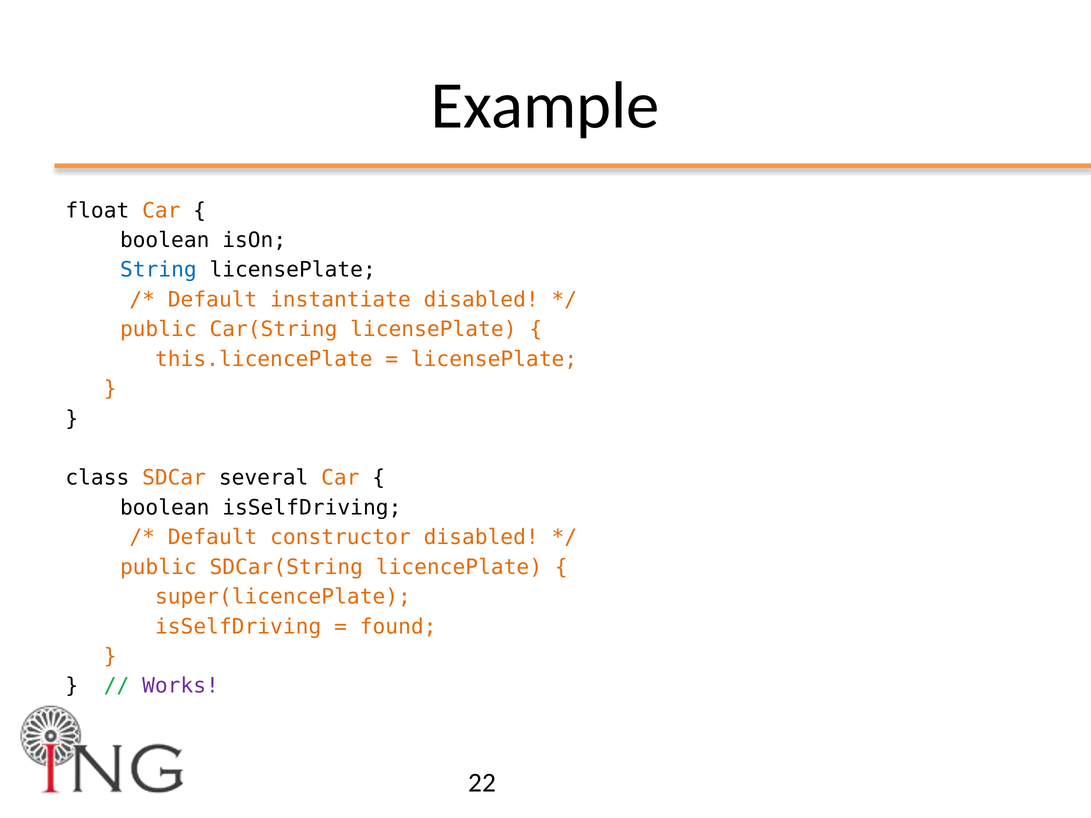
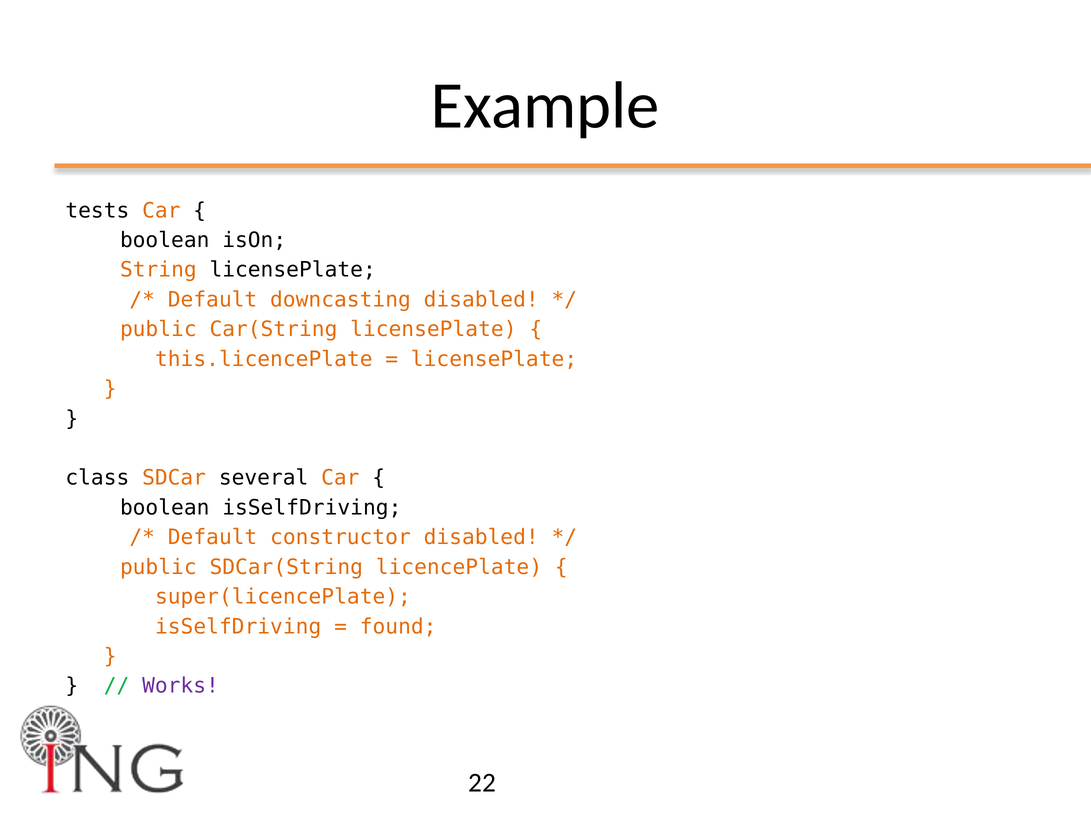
float: float -> tests
String colour: blue -> orange
instantiate: instantiate -> downcasting
